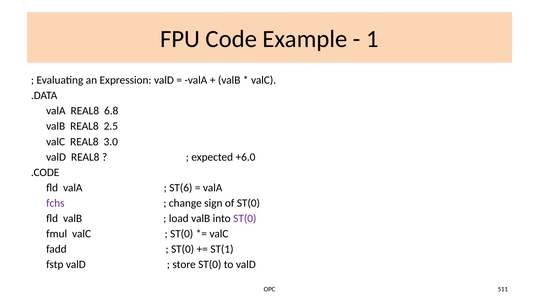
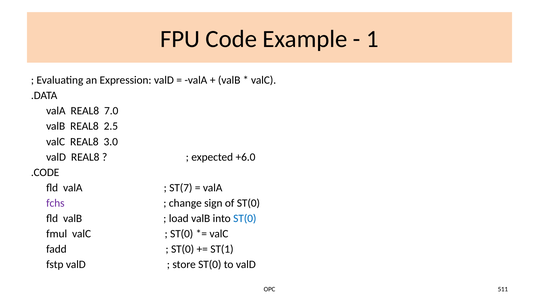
6.8: 6.8 -> 7.0
ST(6: ST(6 -> ST(7
ST(0 at (245, 219) colour: purple -> blue
